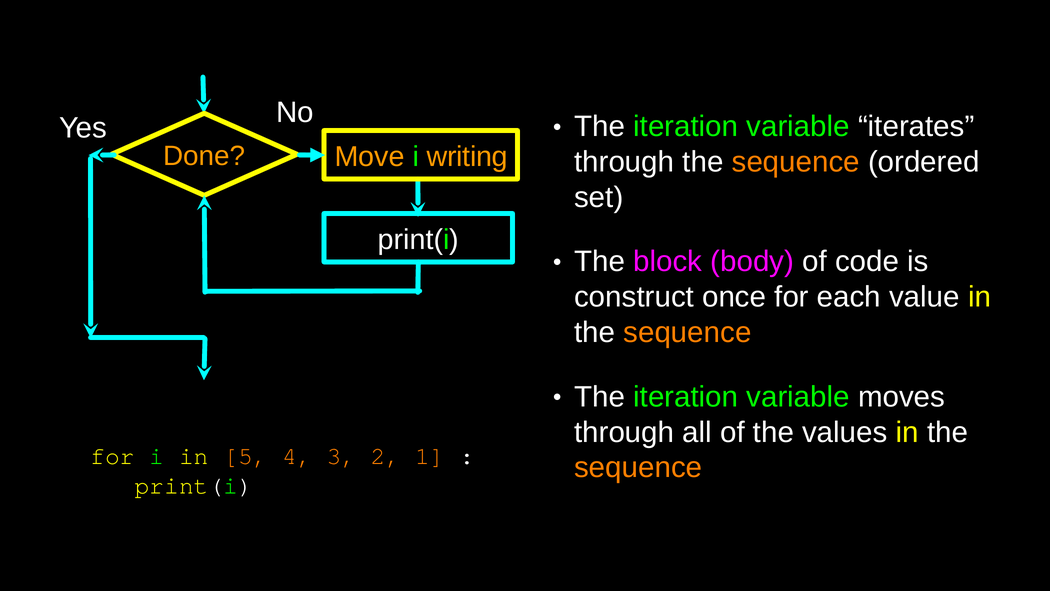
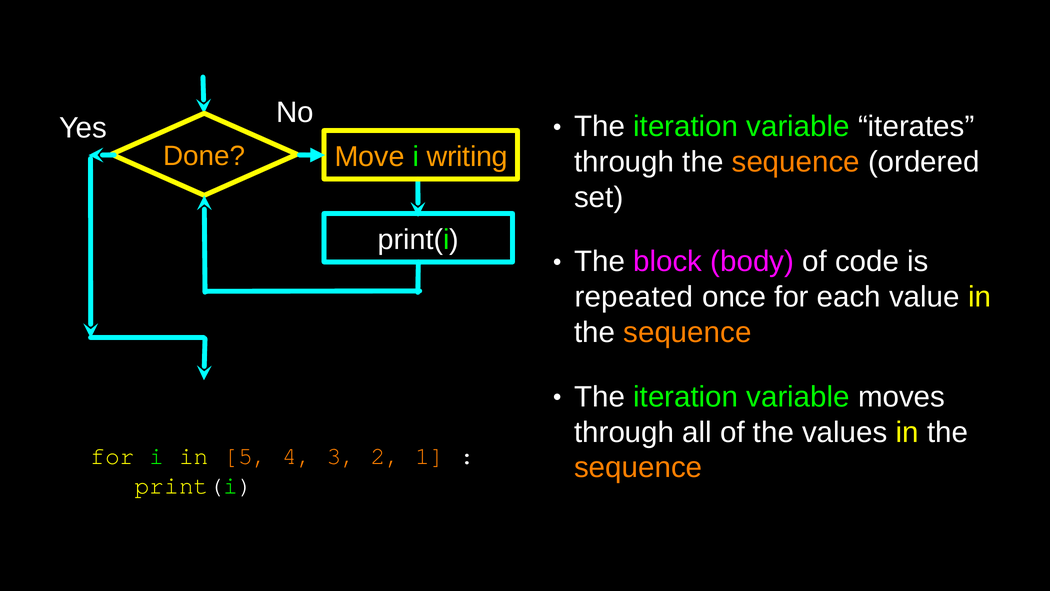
construct: construct -> repeated
